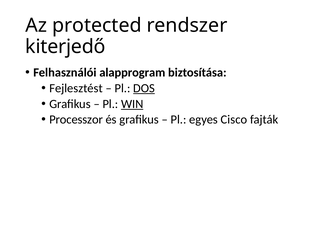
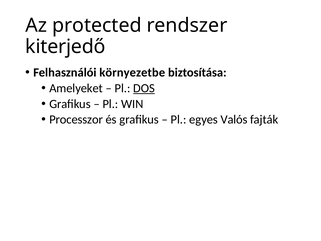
alapprogram: alapprogram -> környezetbe
Fejlesztést: Fejlesztést -> Amelyeket
WIN underline: present -> none
Cisco: Cisco -> Valós
